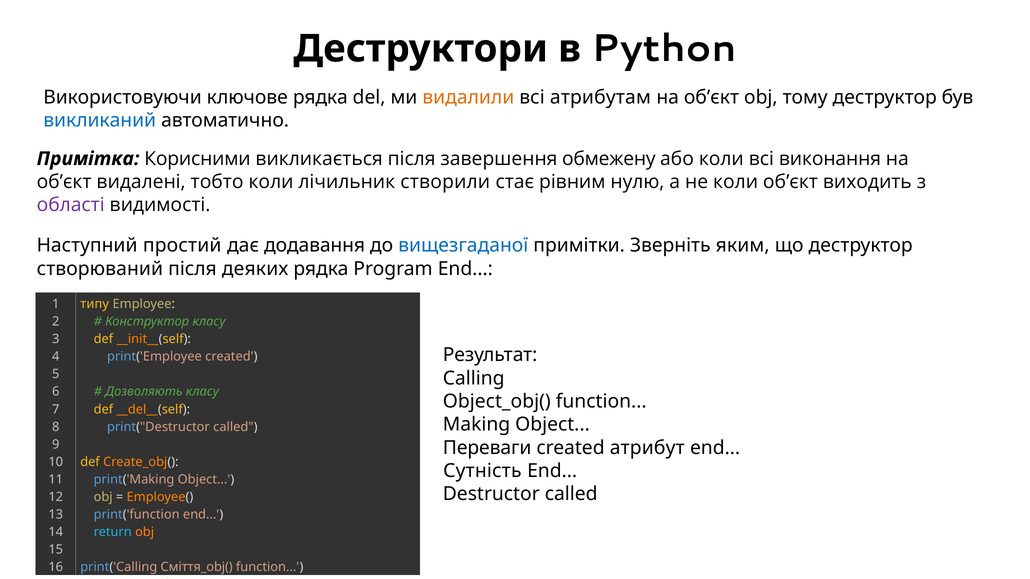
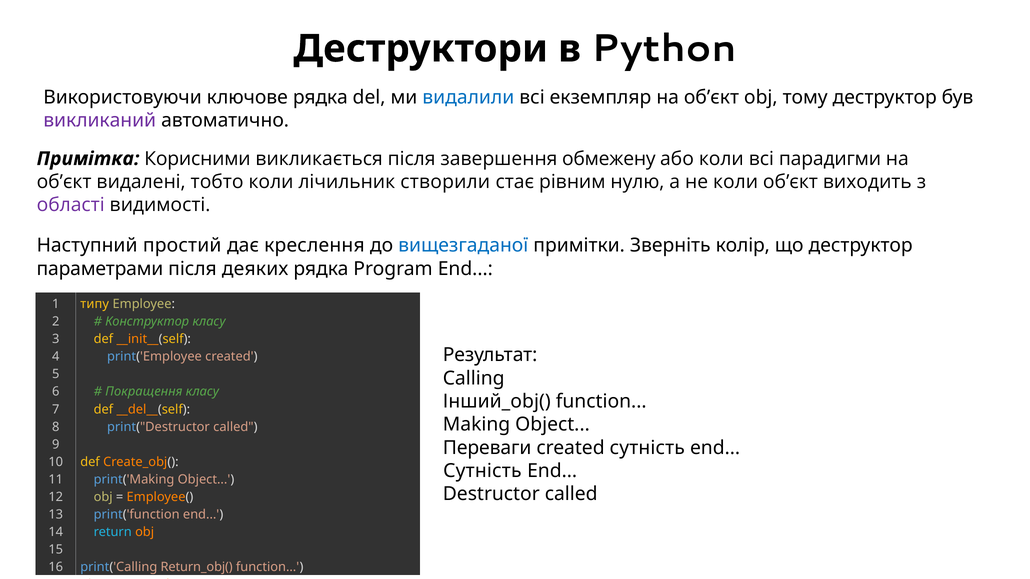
видалили colour: orange -> blue
атрибутам: атрибутам -> екземпляр
викликаний colour: blue -> purple
виконання: виконання -> парадигми
додавання: додавання -> креслення
яким: яким -> колір
створюваний: створюваний -> параметрами
Дозволяють: Дозволяють -> Покращення
Object_obj(: Object_obj( -> Інший_obj(
created атрибут: атрибут -> сутність
Сміття_obj(: Сміття_obj( -> Return_obj(
